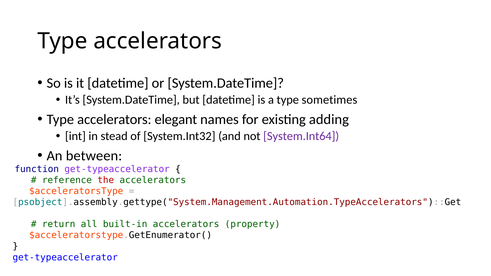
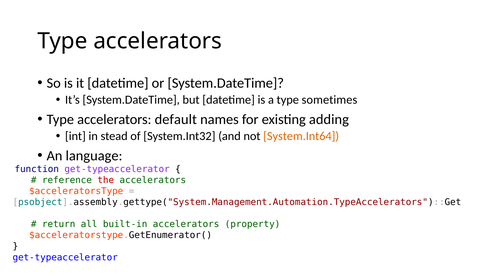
elegant: elegant -> default
System.Int64 colour: purple -> orange
between: between -> language
